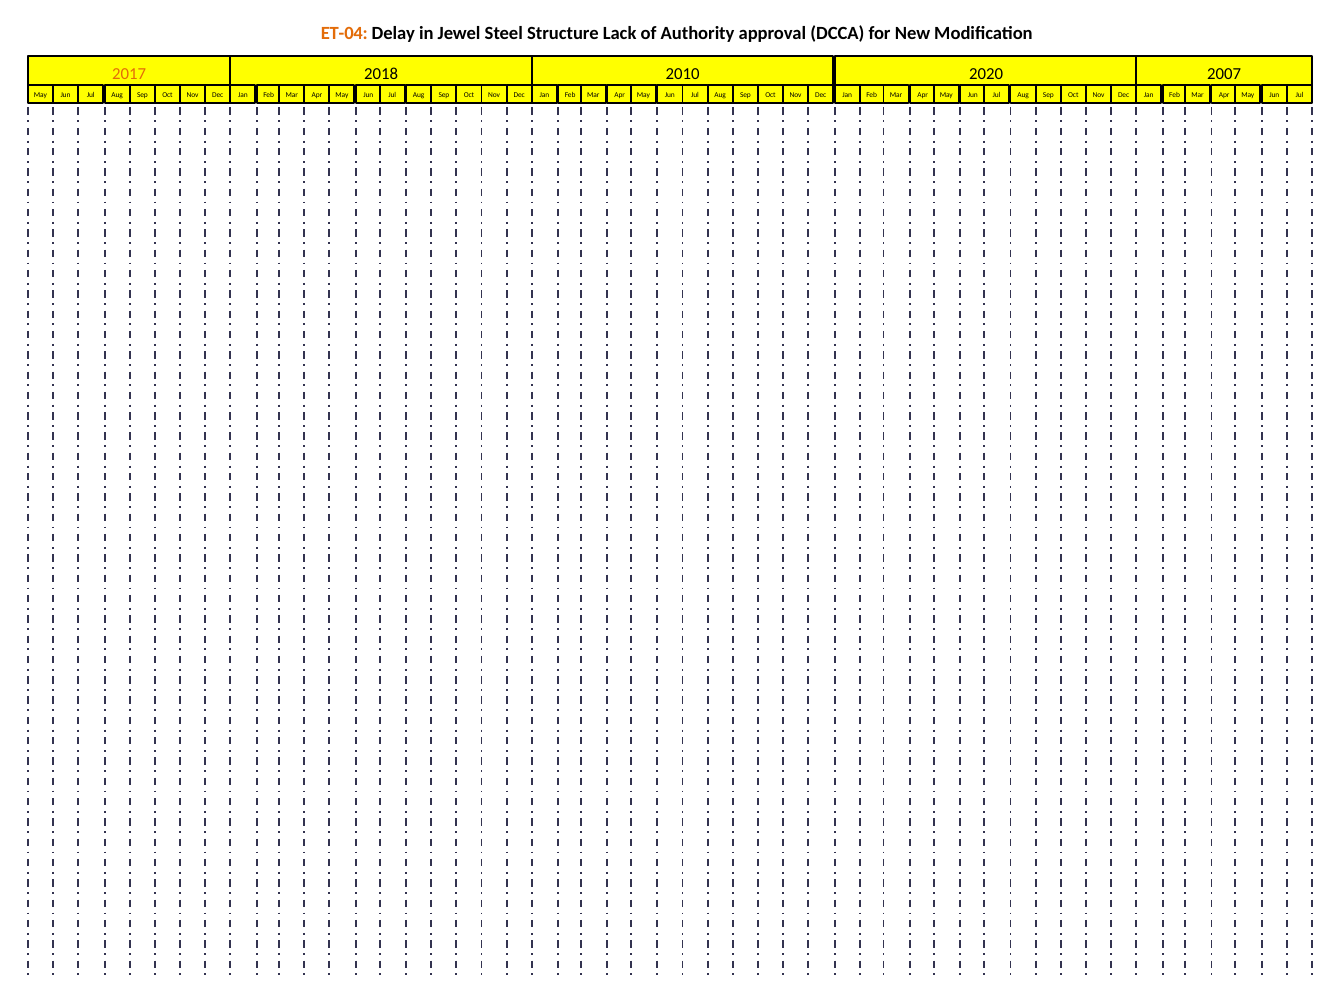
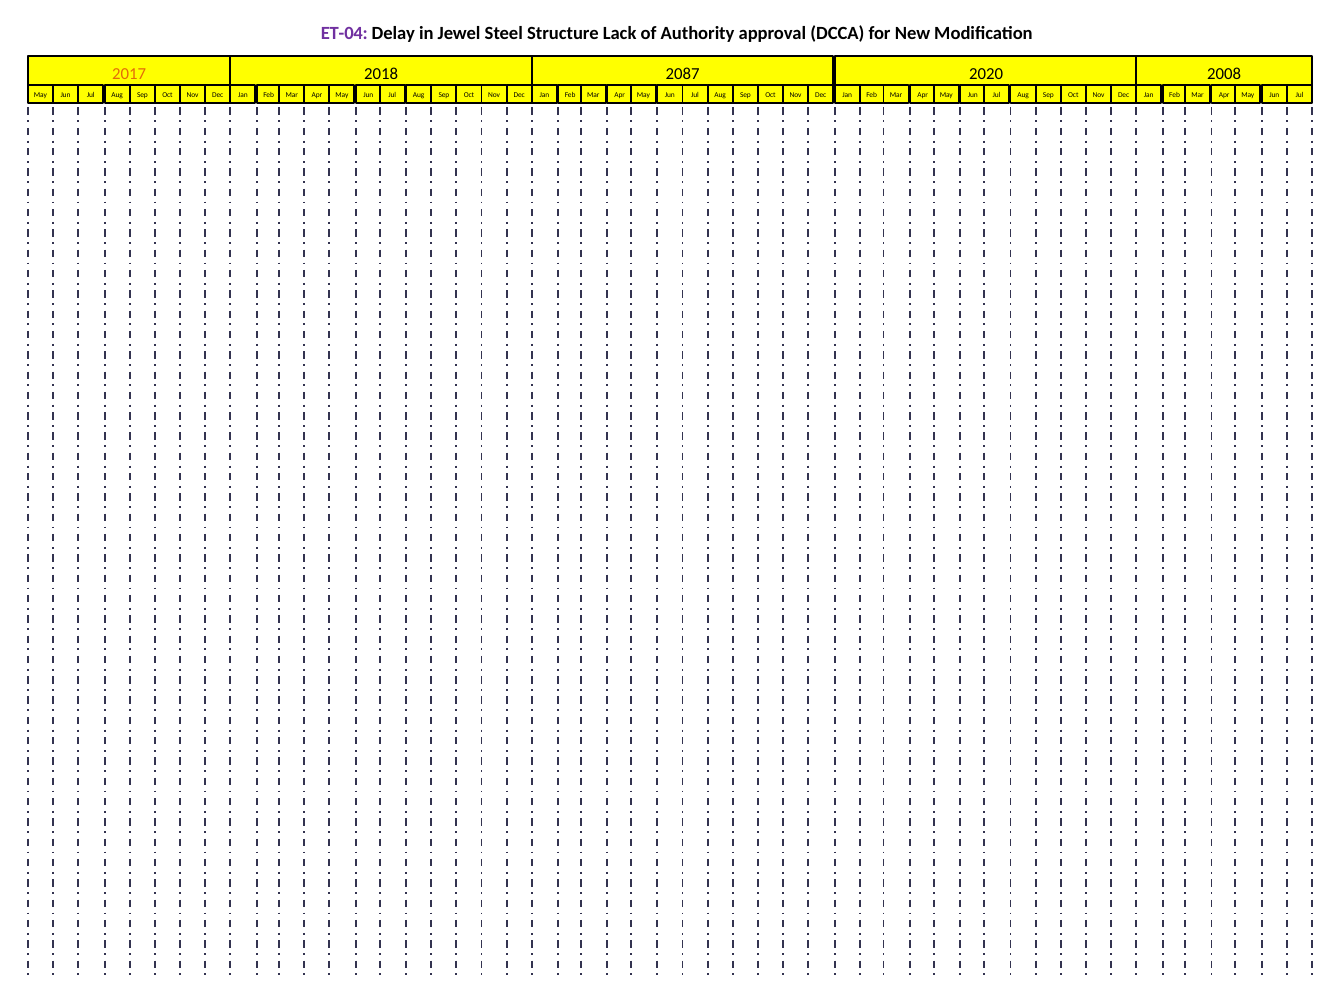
ET-04 colour: orange -> purple
2010: 2010 -> 2087
2007: 2007 -> 2008
